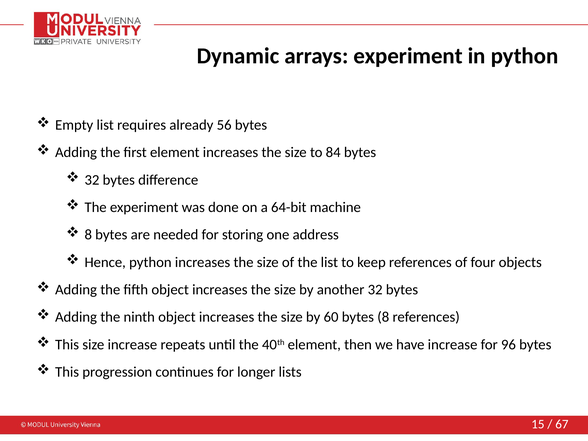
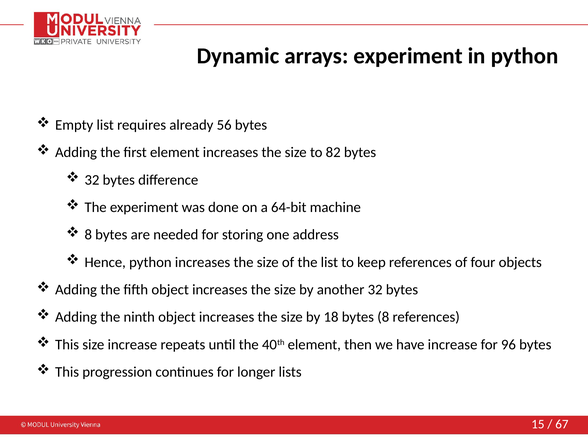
84: 84 -> 82
60: 60 -> 18
